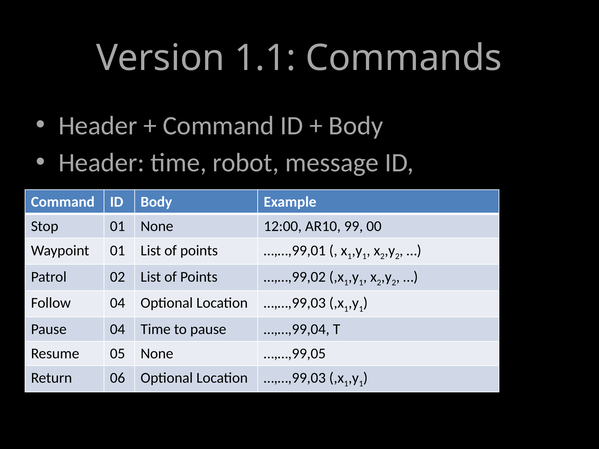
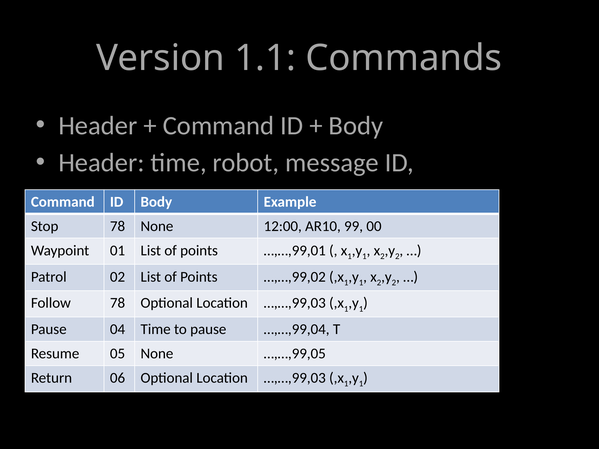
Stop 01: 01 -> 78
Follow 04: 04 -> 78
